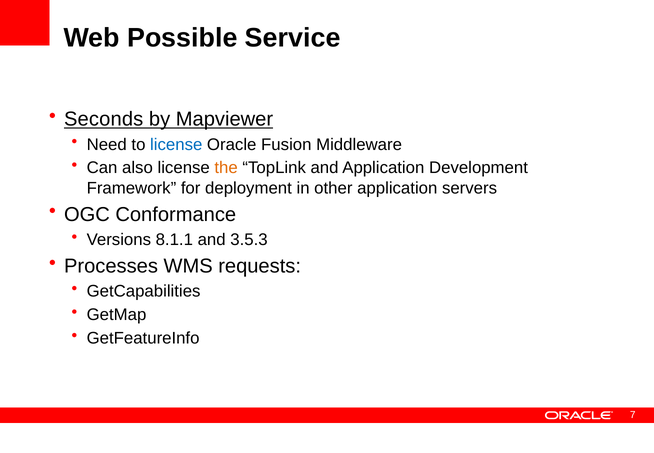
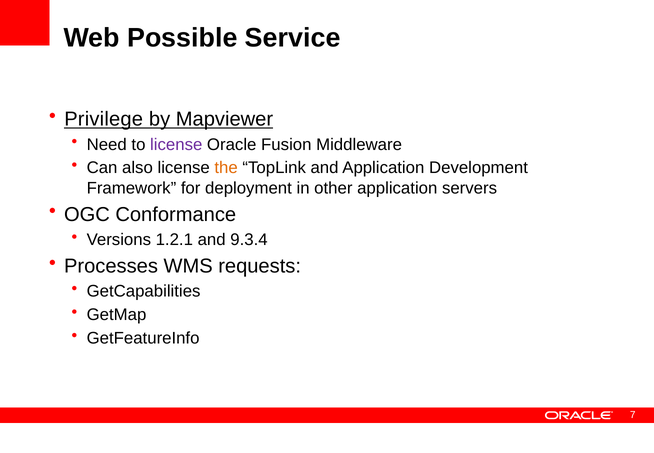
Seconds: Seconds -> Privilege
license at (176, 144) colour: blue -> purple
8.1.1: 8.1.1 -> 1.2.1
3.5.3: 3.5.3 -> 9.3.4
